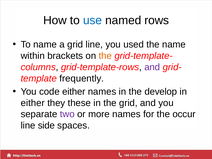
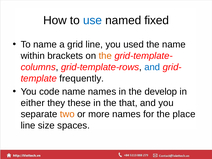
rows: rows -> fixed
and at (152, 67) colour: purple -> blue
code either: either -> name
the grid: grid -> that
two colour: purple -> orange
occur: occur -> place
side: side -> size
